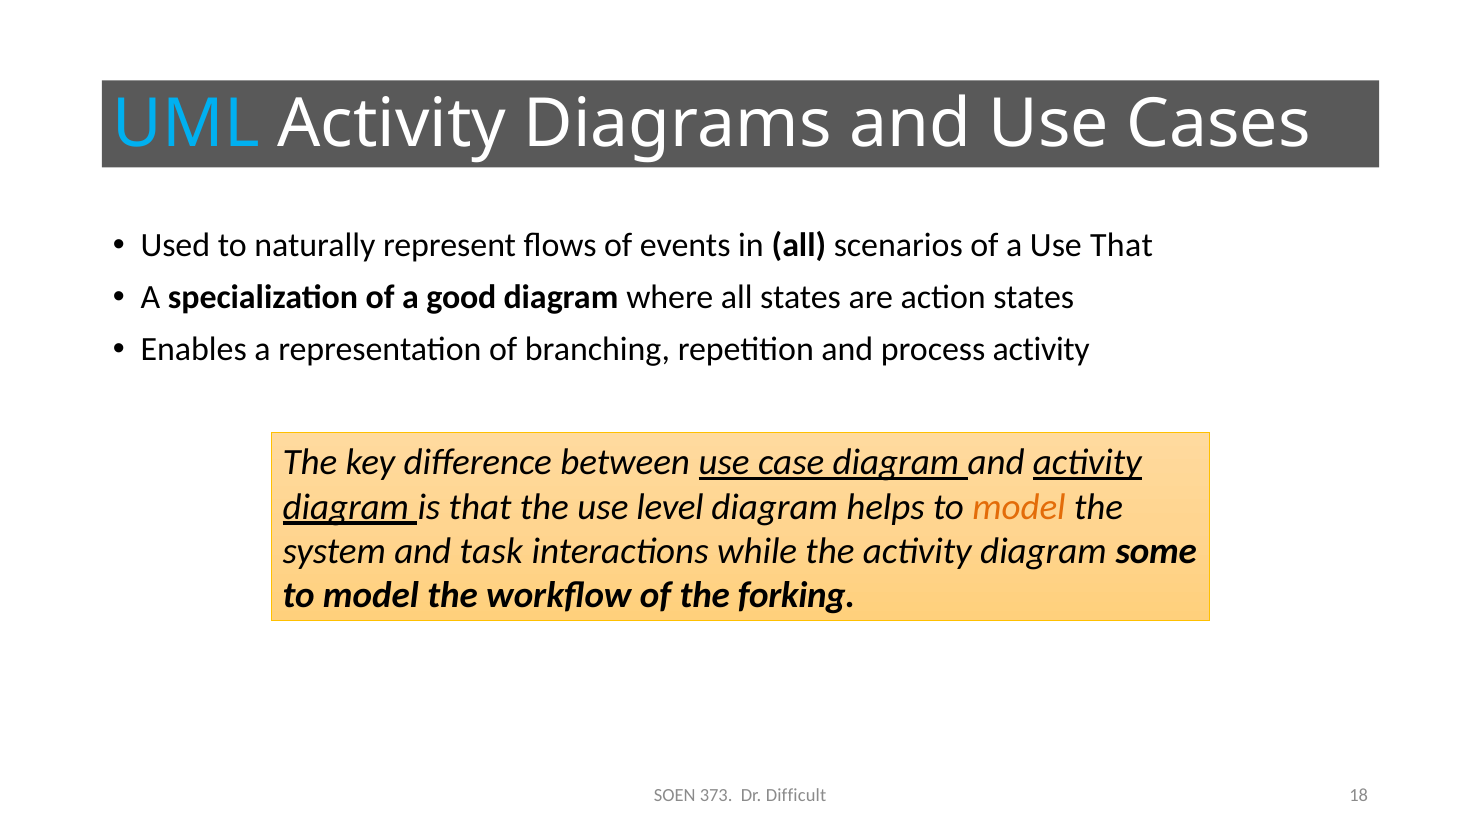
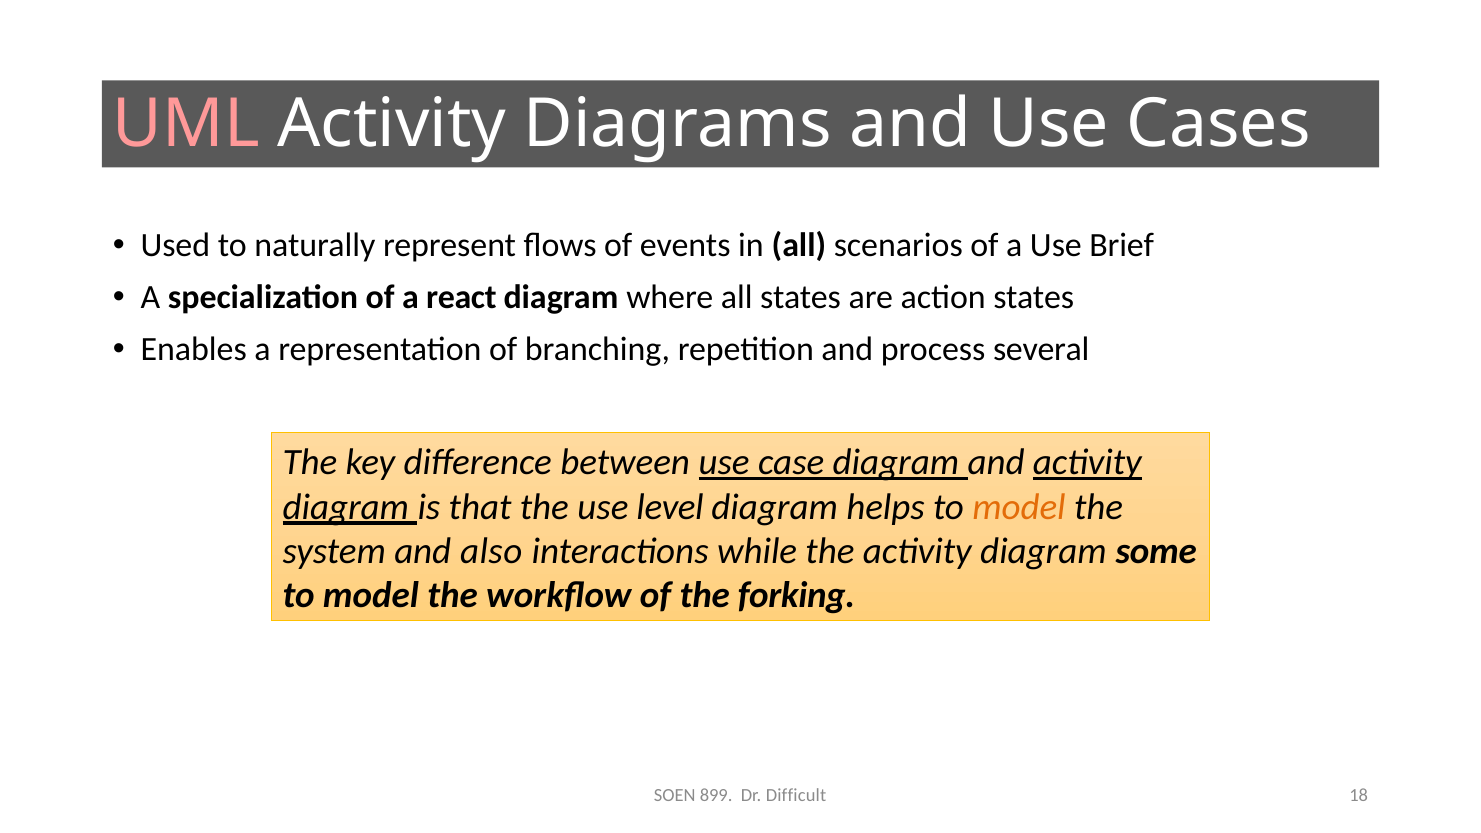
UML colour: light blue -> pink
Use That: That -> Brief
good: good -> react
process activity: activity -> several
task: task -> also
373: 373 -> 899
